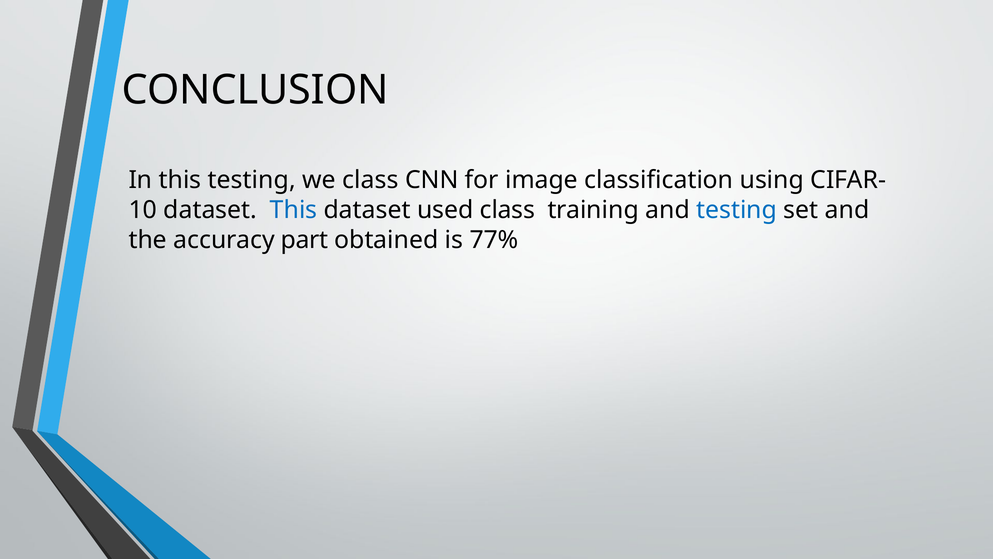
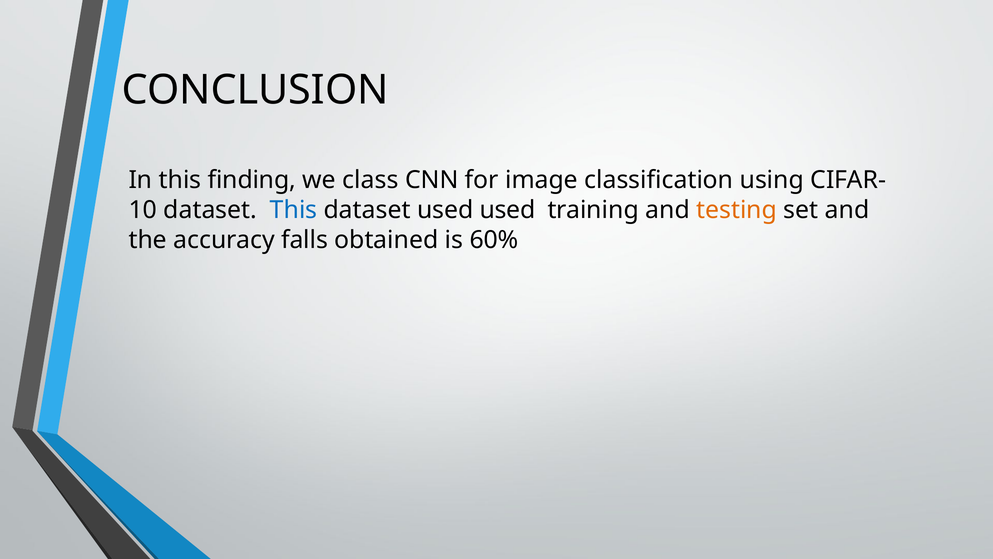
this testing: testing -> finding
used class: class -> used
testing at (737, 210) colour: blue -> orange
part: part -> falls
77%: 77% -> 60%
